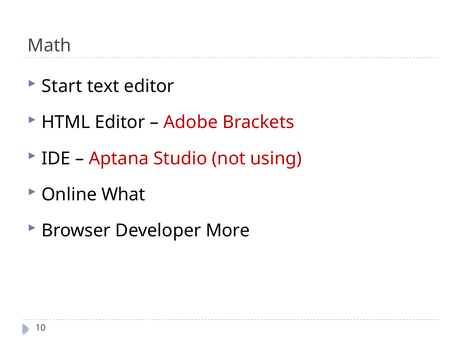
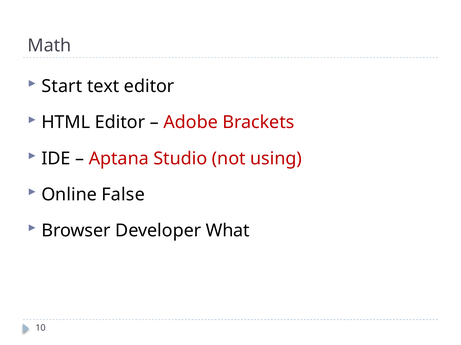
What: What -> False
More: More -> What
